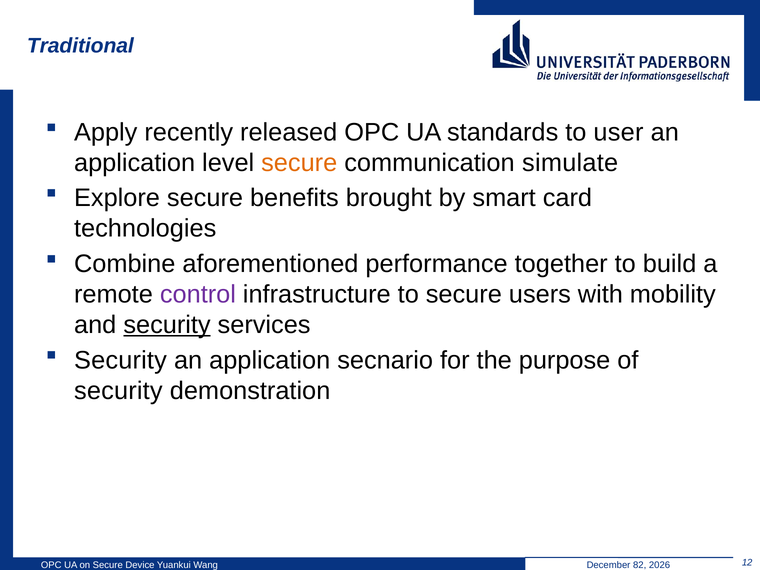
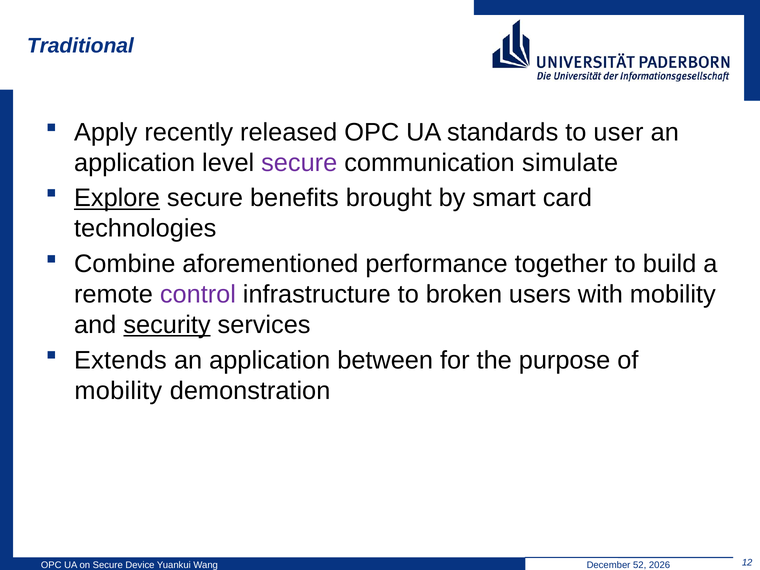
secure at (299, 163) colour: orange -> purple
Explore underline: none -> present
to secure: secure -> broken
Security at (120, 360): Security -> Extends
secnario: secnario -> between
security at (118, 391): security -> mobility
82: 82 -> 52
